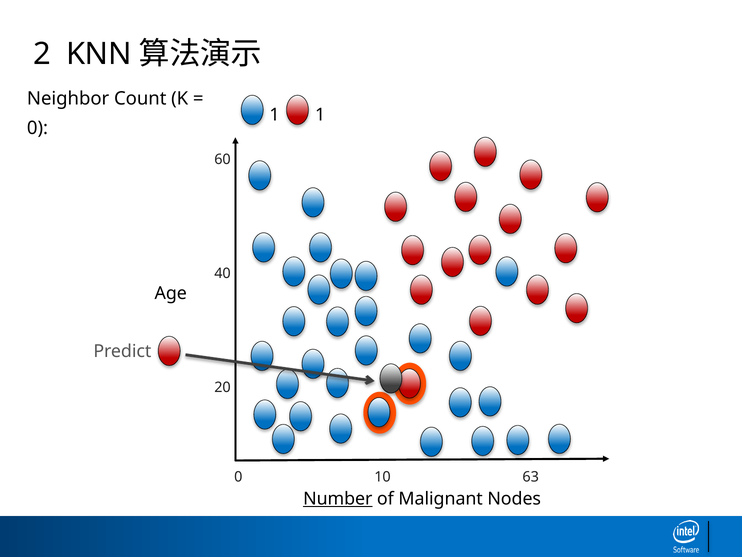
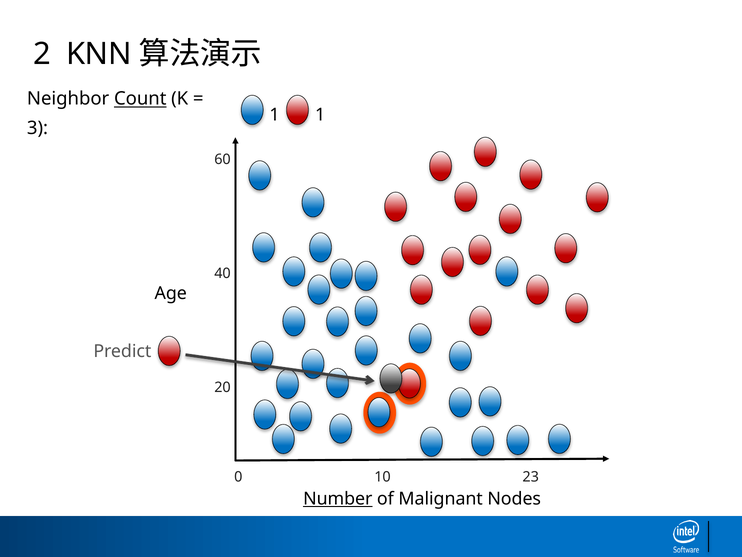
Count underline: none -> present
0 at (38, 128): 0 -> 3
63: 63 -> 23
